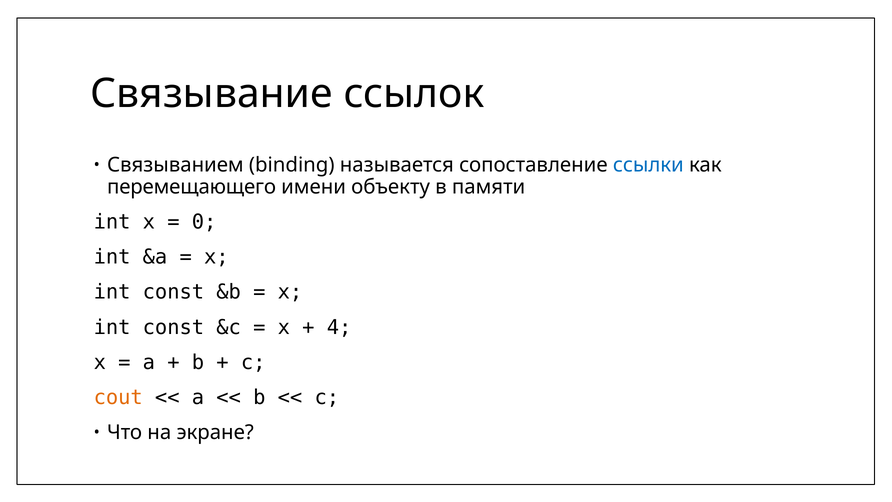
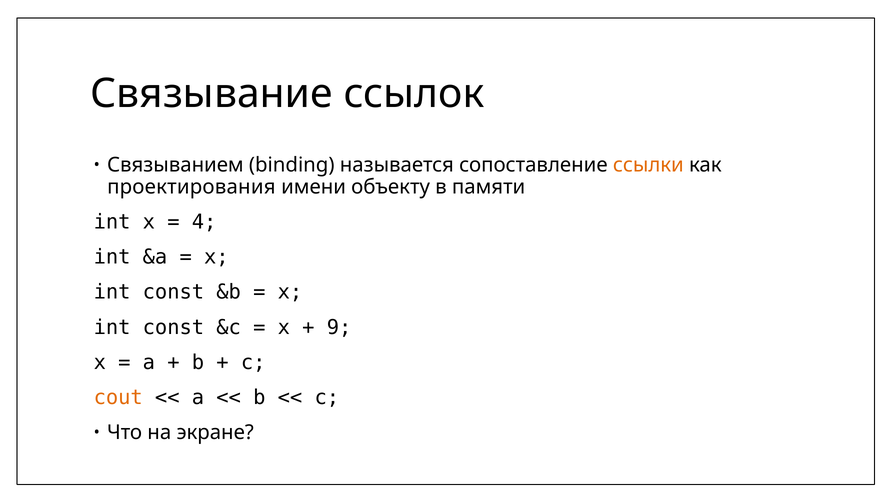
ссылки colour: blue -> orange
перемещающего: перемещающего -> проектирования
0: 0 -> 4
4: 4 -> 9
